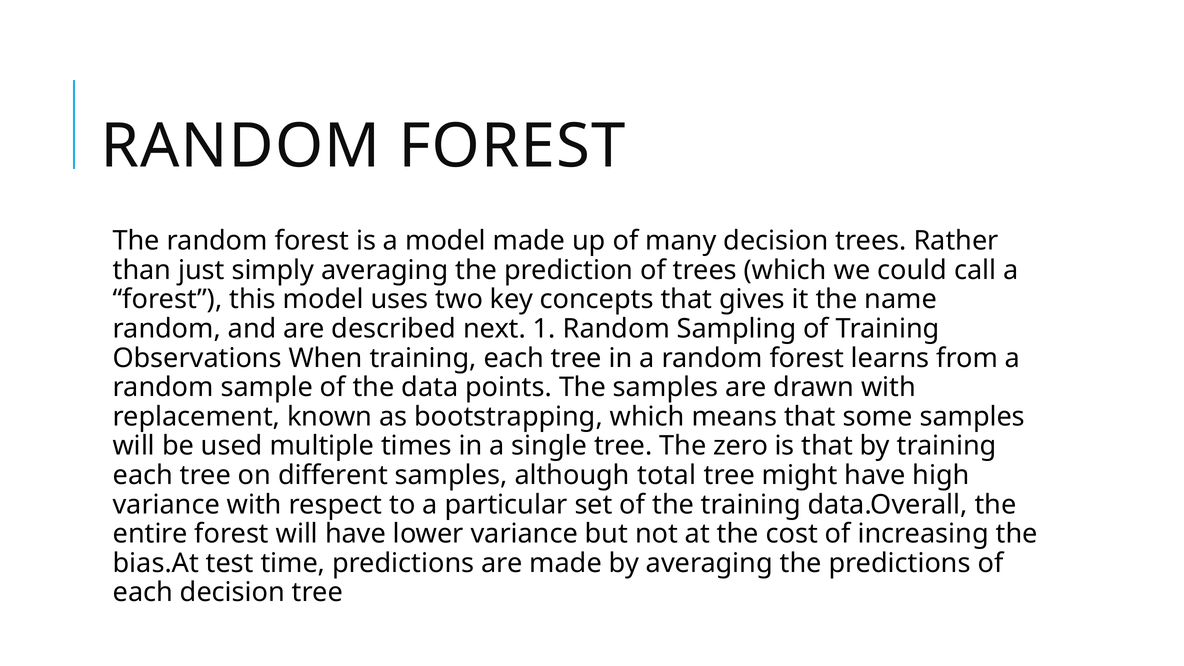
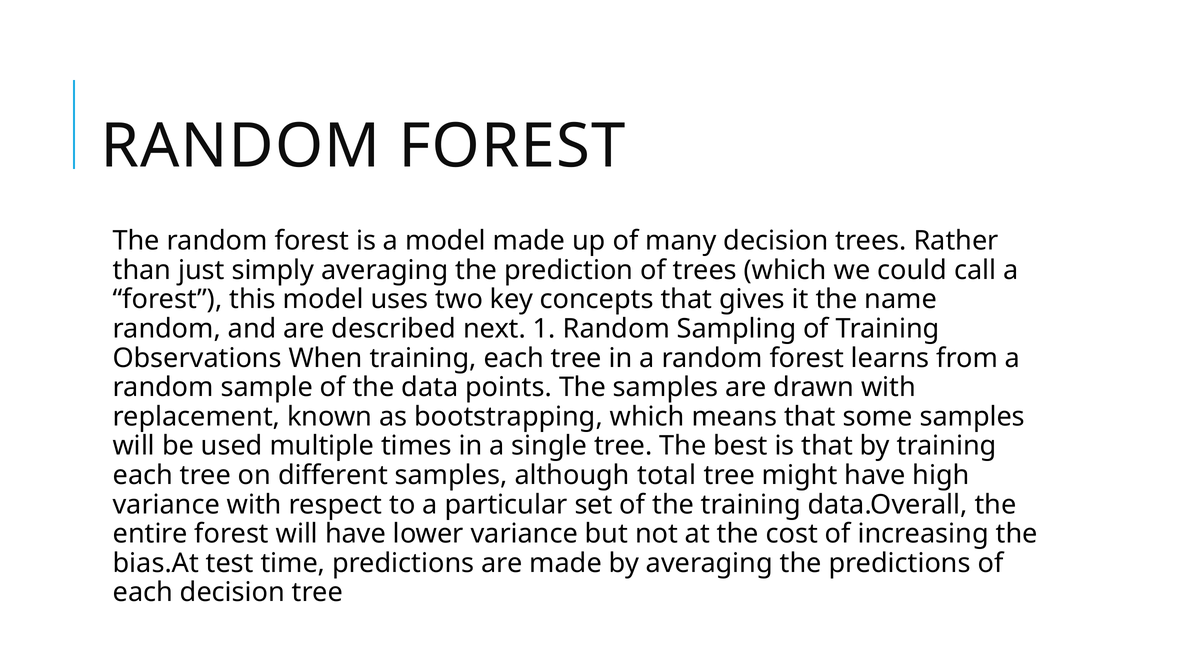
zero: zero -> best
